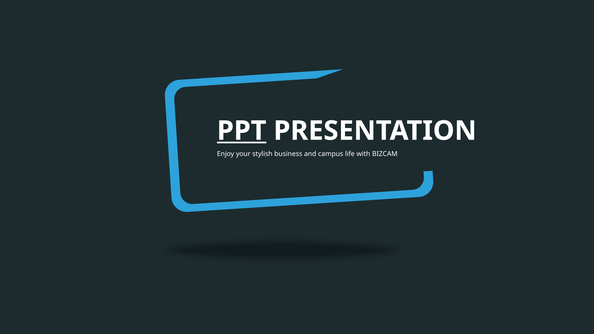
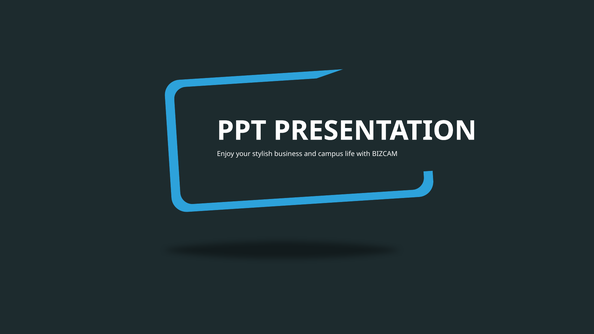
PPT underline: present -> none
